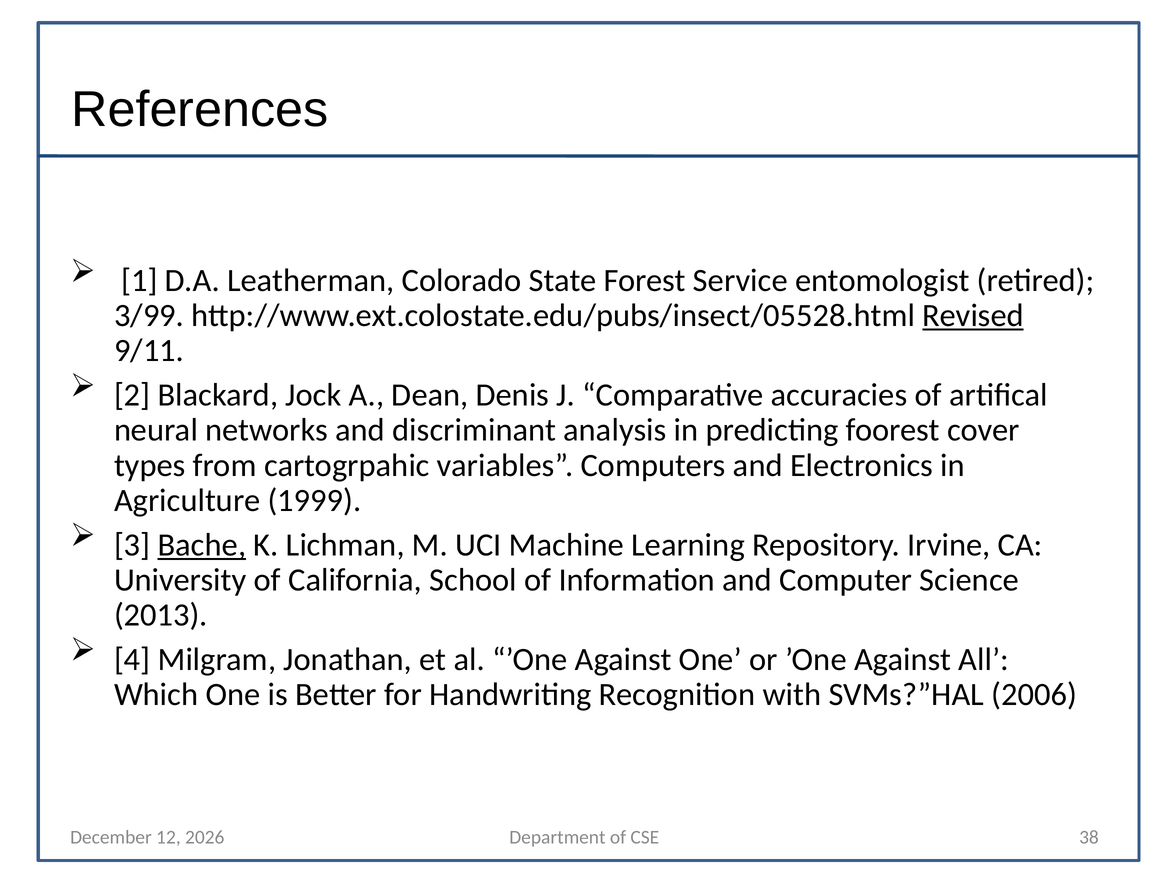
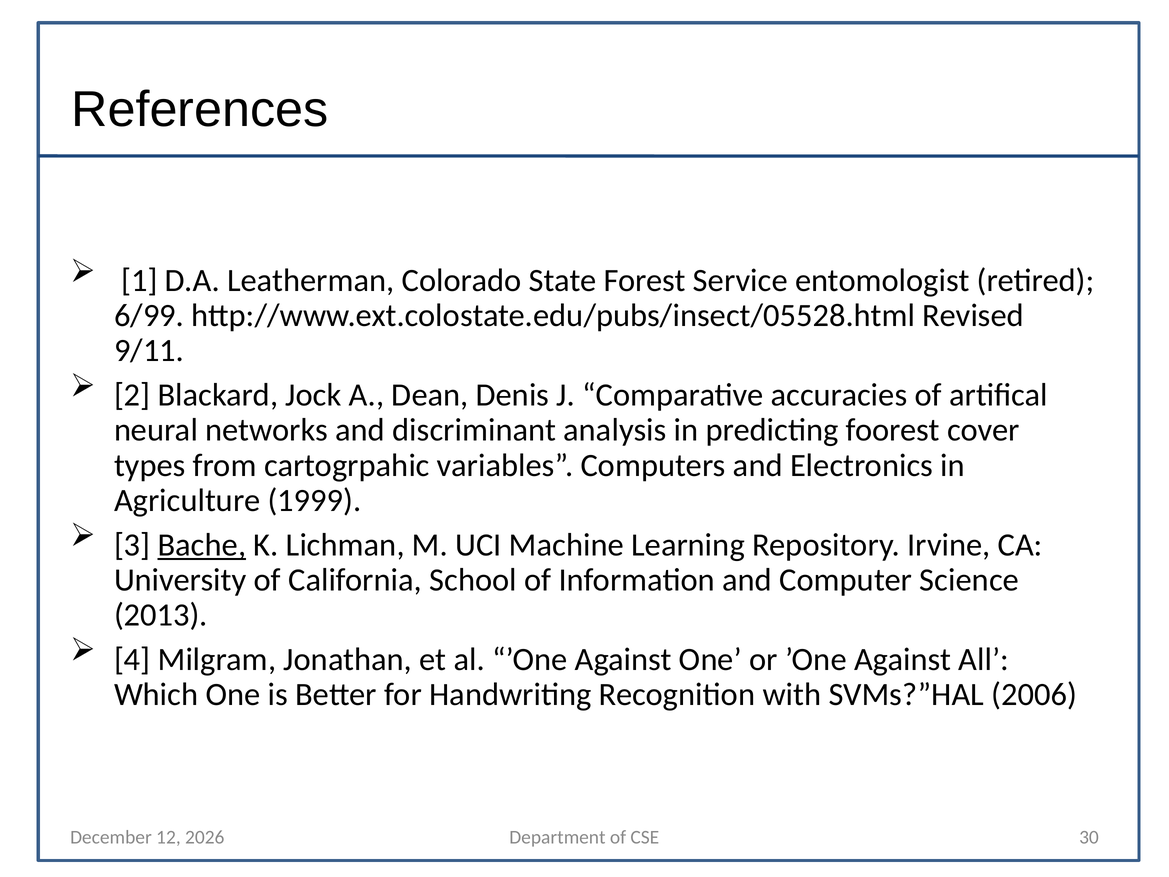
3/99: 3/99 -> 6/99
Revised underline: present -> none
38: 38 -> 30
